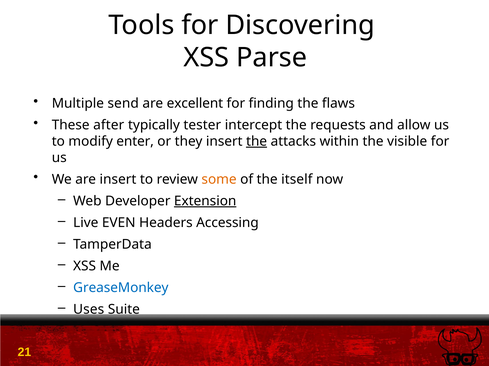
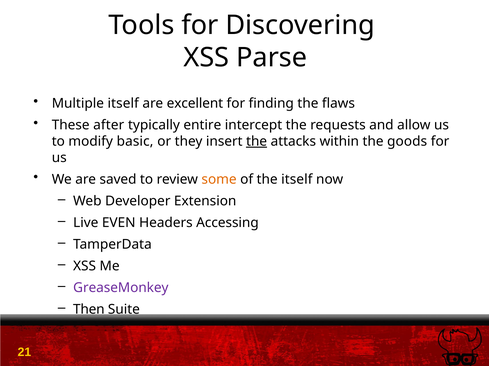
Multiple send: send -> itself
tester: tester -> entire
enter: enter -> basic
visible: visible -> goods
are insert: insert -> saved
Extension underline: present -> none
GreaseMonkey colour: blue -> purple
Uses: Uses -> Then
